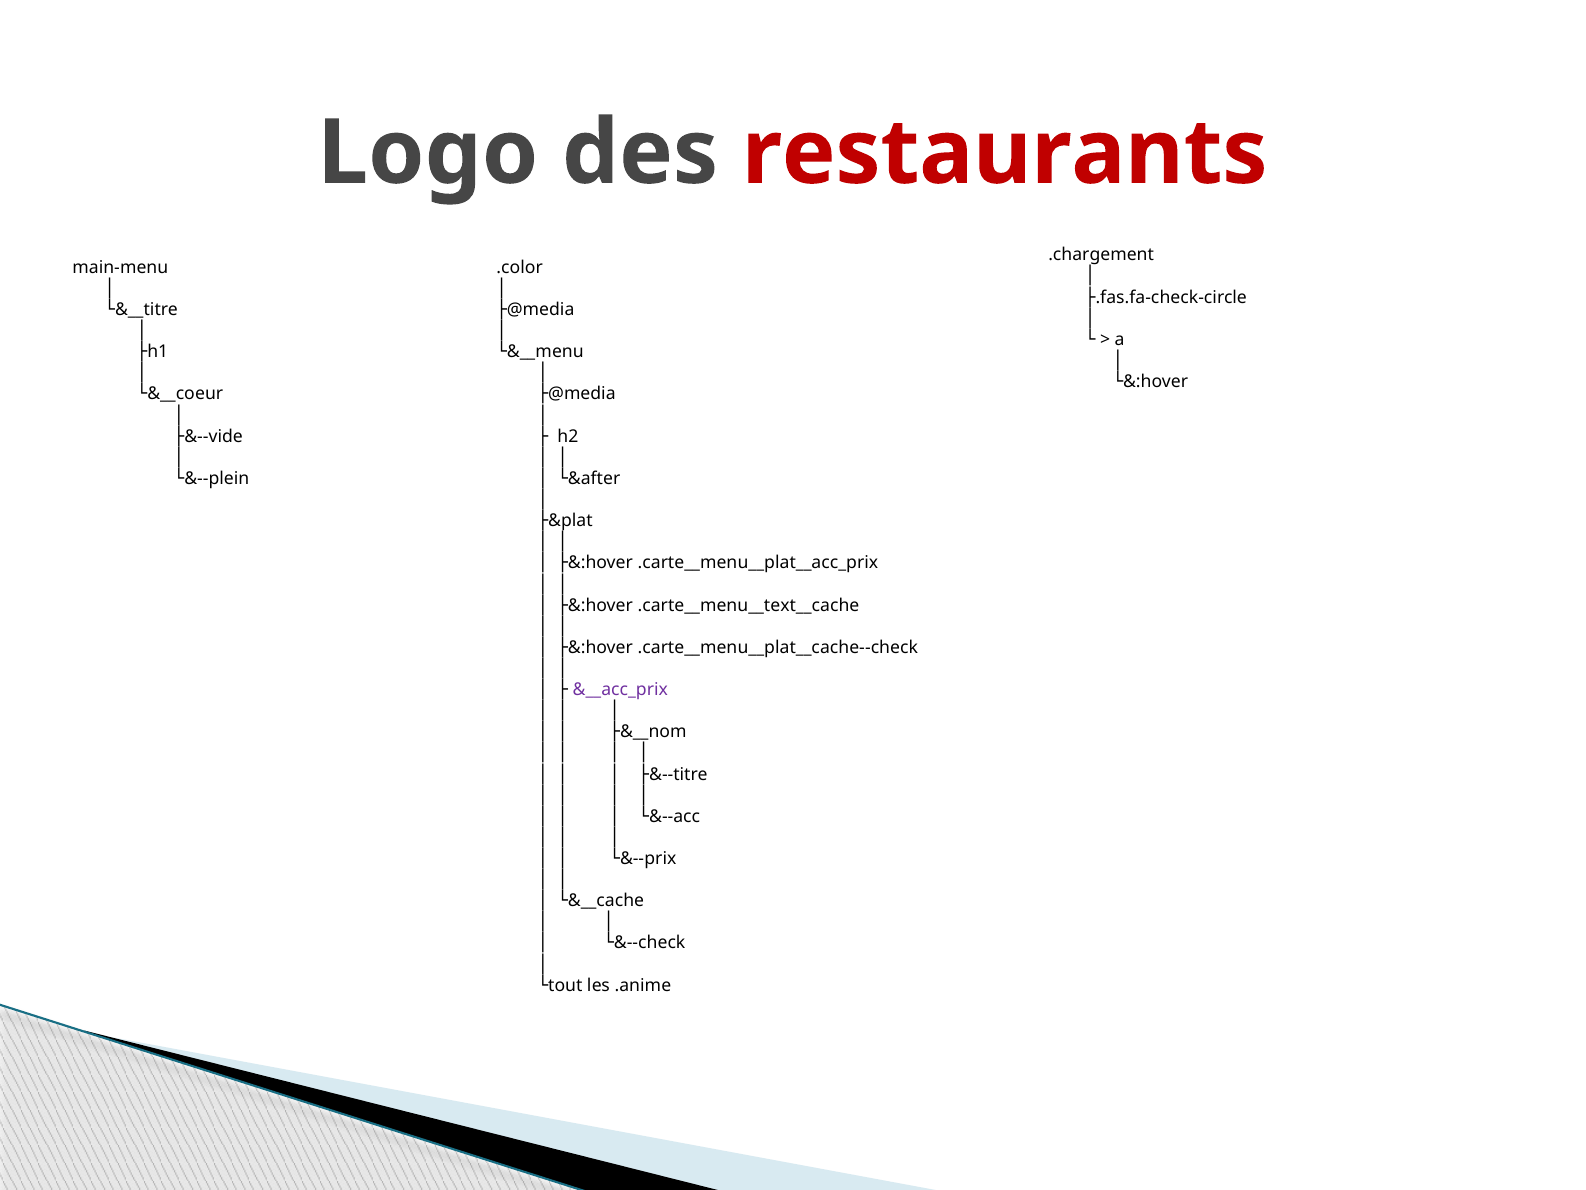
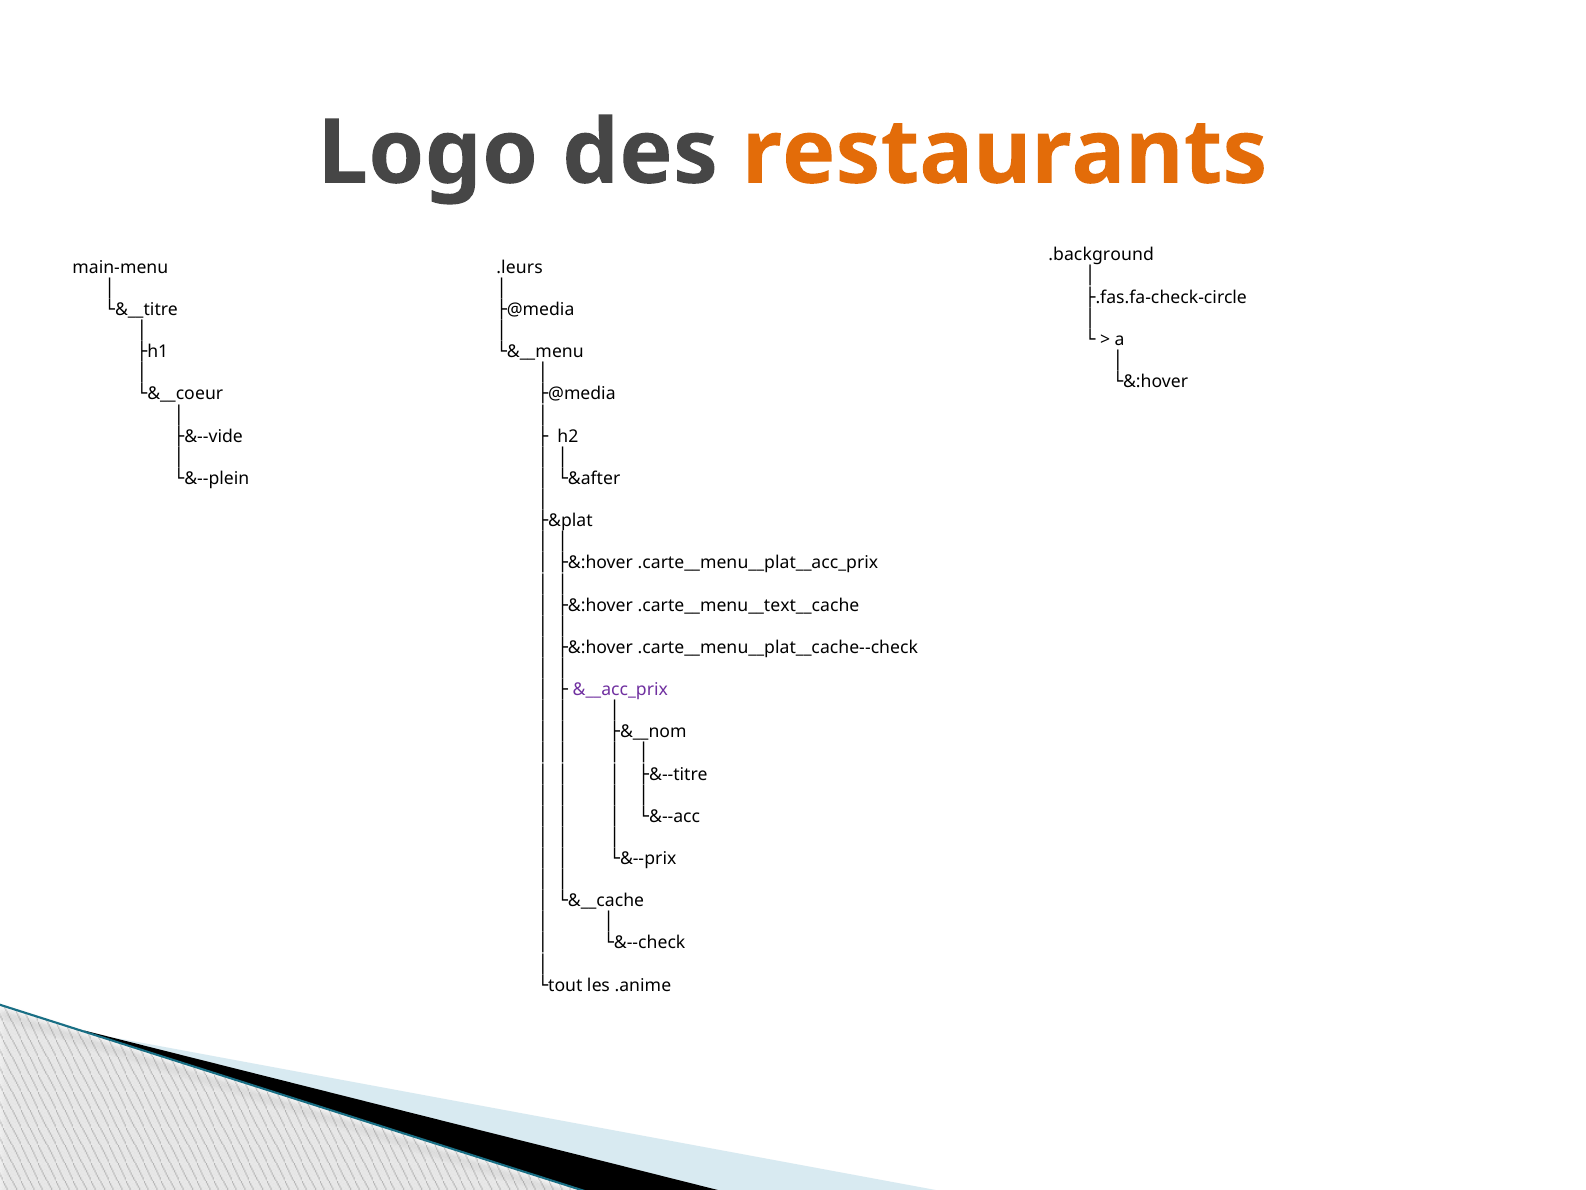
restaurants colour: red -> orange
.chargement: .chargement -> .background
.color: .color -> .leurs
